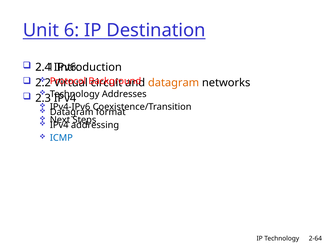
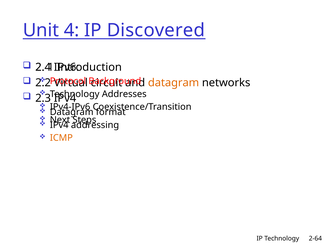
6: 6 -> 4
Destination: Destination -> Discovered
ICMP colour: blue -> orange
